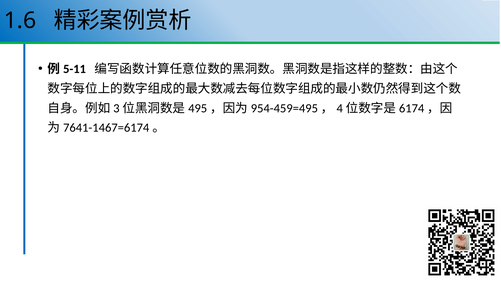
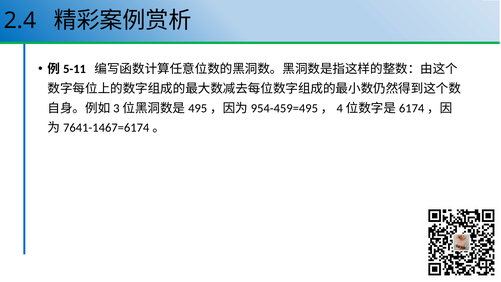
1.6: 1.6 -> 2.4
